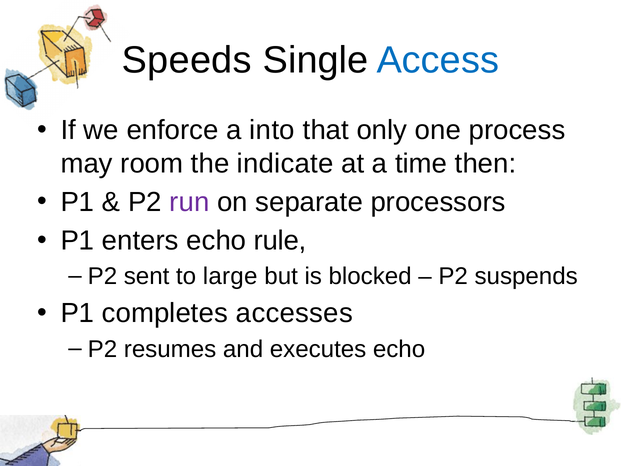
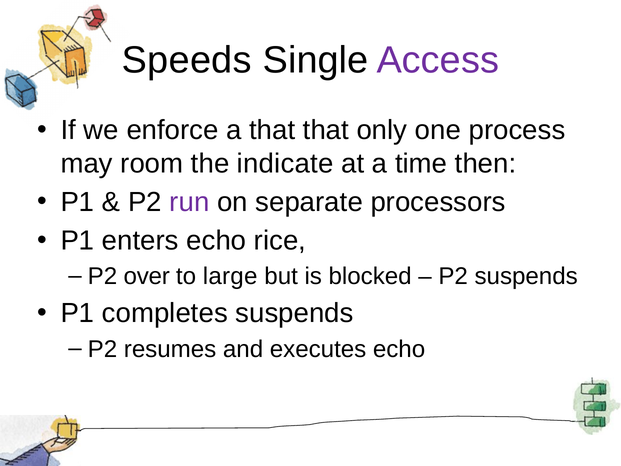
Access colour: blue -> purple
a into: into -> that
rule: rule -> rice
sent: sent -> over
completes accesses: accesses -> suspends
